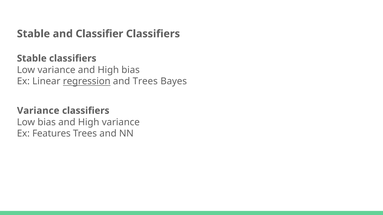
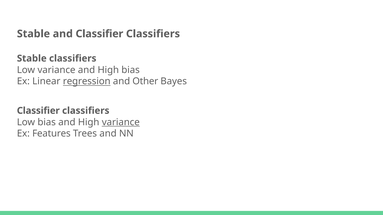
and Trees: Trees -> Other
Variance at (38, 111): Variance -> Classifier
variance at (121, 122) underline: none -> present
